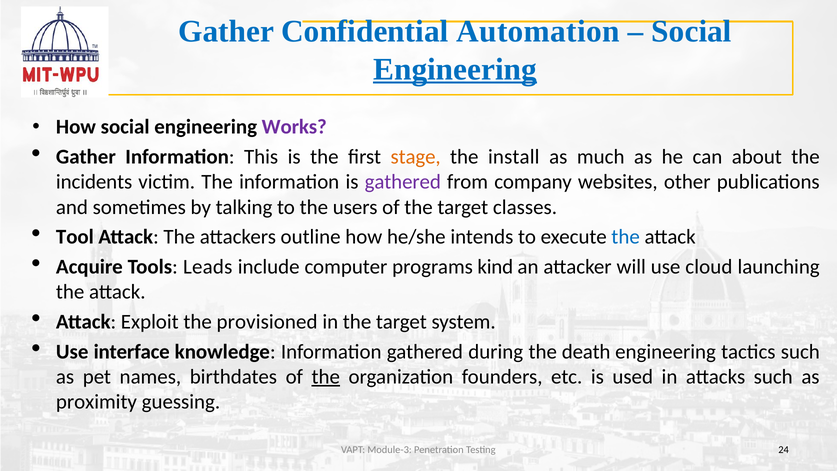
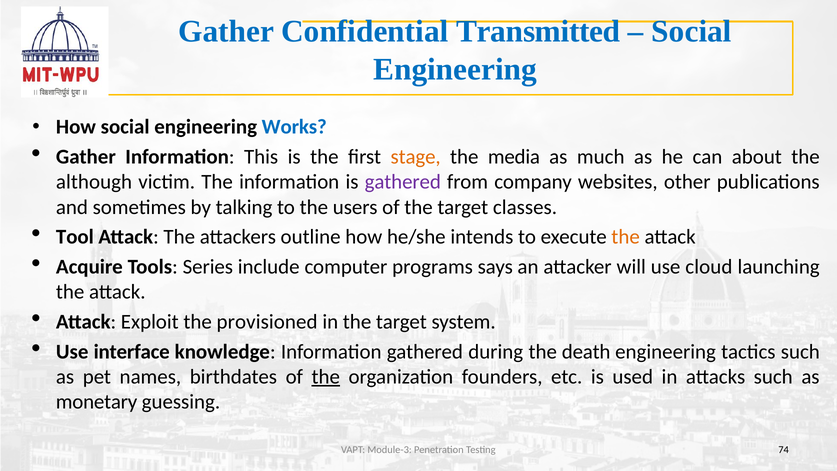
Automation: Automation -> Transmitted
Engineering at (455, 69) underline: present -> none
Works colour: purple -> blue
install: install -> media
incidents: incidents -> although
the at (626, 237) colour: blue -> orange
Leads: Leads -> Series
kind: kind -> says
proximity: proximity -> monetary
24: 24 -> 74
